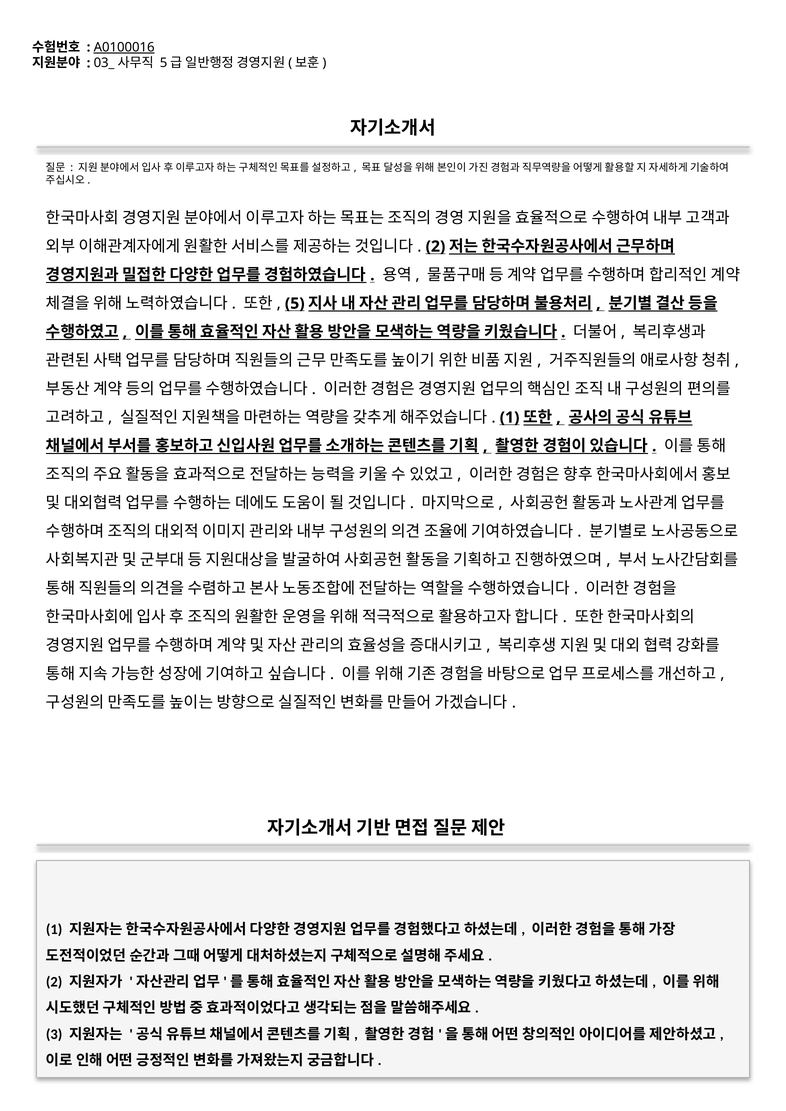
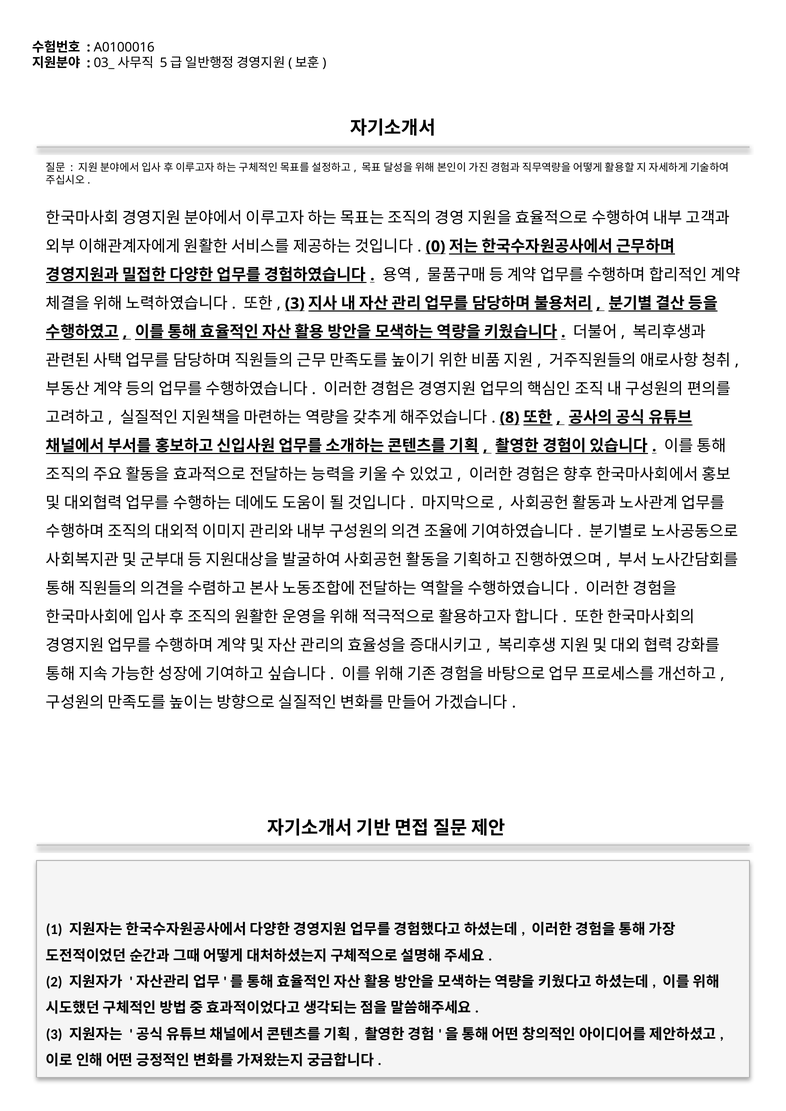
A0100016 underline: present -> none
2 at (435, 247): 2 -> 0
5 at (295, 304): 5 -> 3
1 at (510, 418): 1 -> 8
